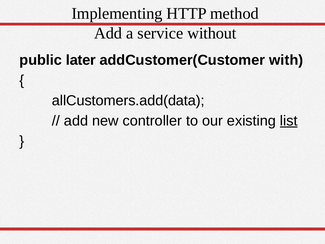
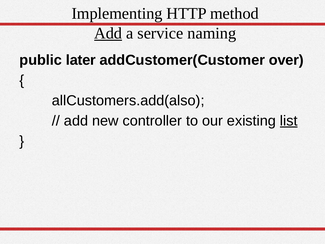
Add at (108, 33) underline: none -> present
without: without -> naming
with: with -> over
allCustomers.add(data: allCustomers.add(data -> allCustomers.add(also
